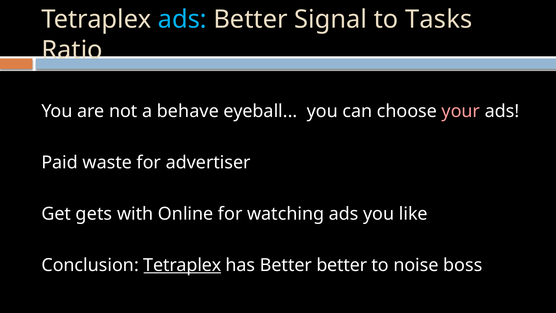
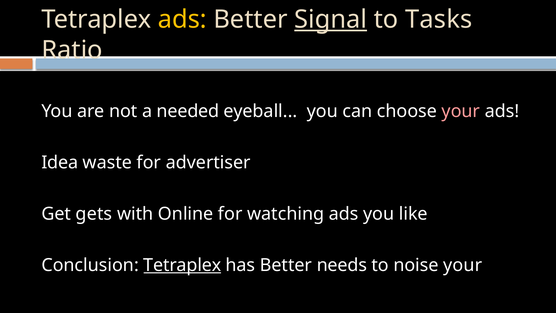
ads at (182, 20) colour: light blue -> yellow
Signal underline: none -> present
behave: behave -> needed
Paid: Paid -> Idea
Better better: better -> needs
noise boss: boss -> your
